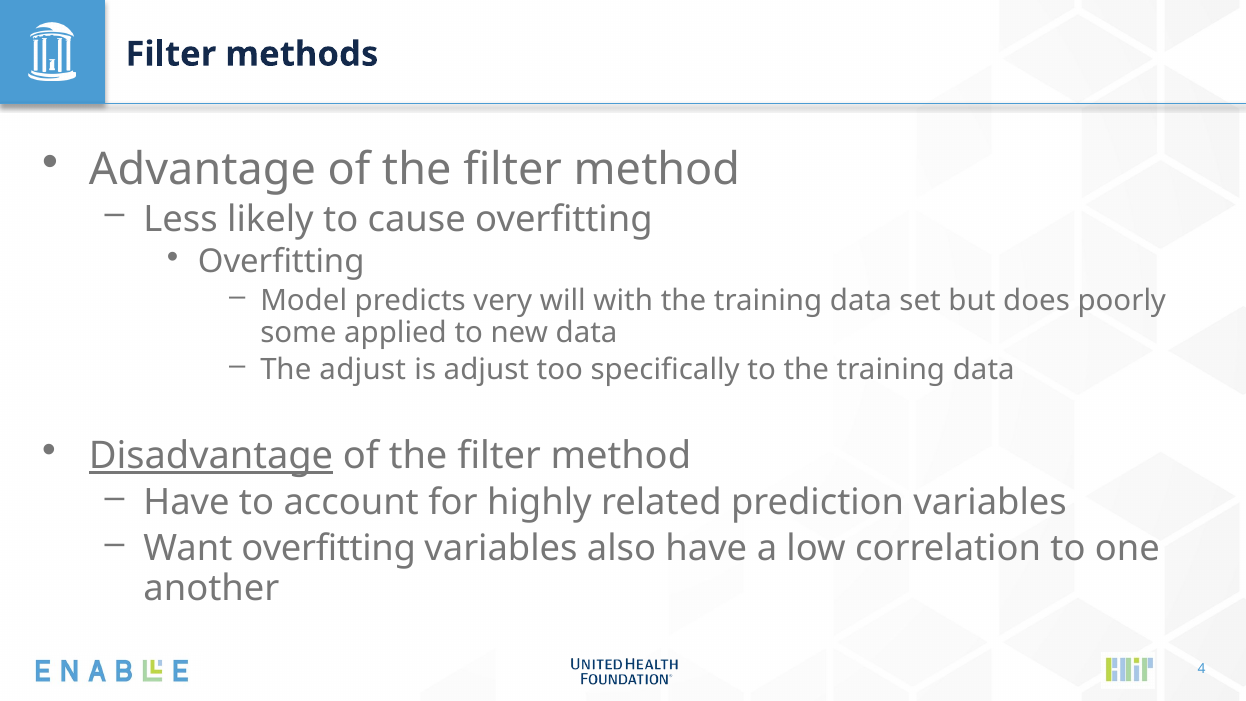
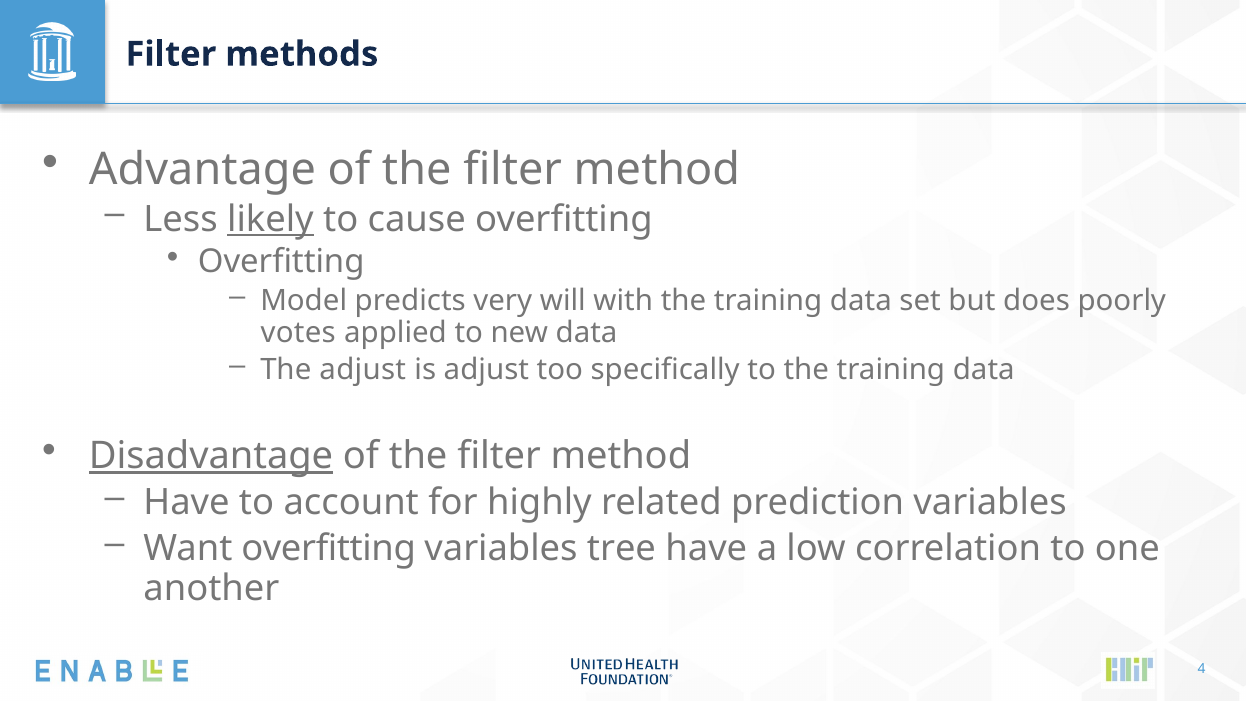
likely underline: none -> present
some: some -> votes
also: also -> tree
